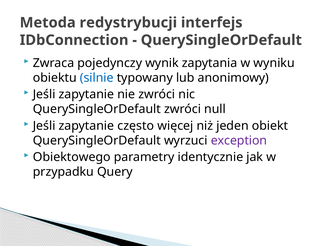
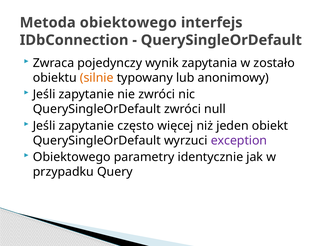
Metoda redystrybucji: redystrybucji -> obiektowego
wyniku: wyniku -> zostało
silnie colour: blue -> orange
